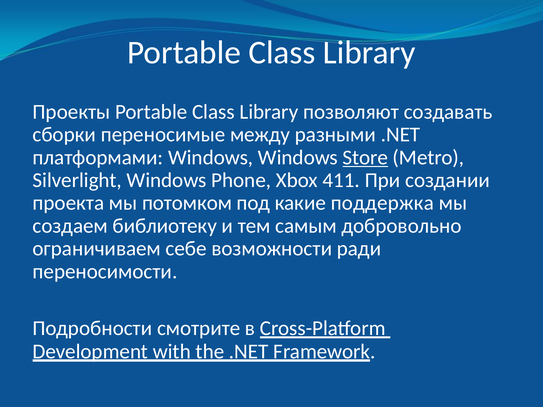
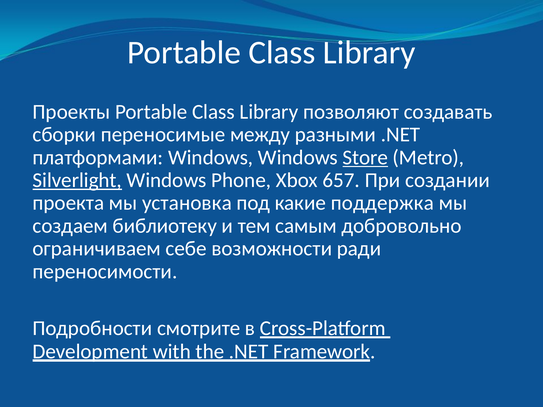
Silverlight underline: none -> present
411: 411 -> 657
потомком: потомком -> установка
